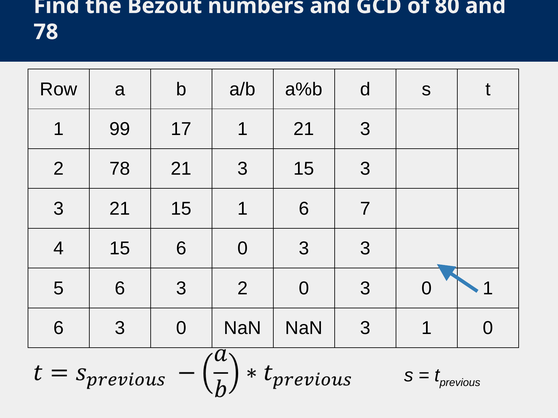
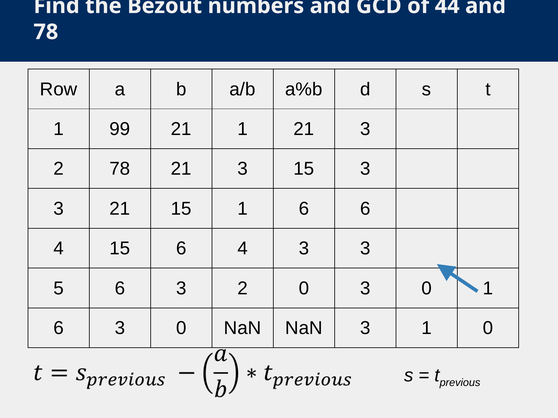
80: 80 -> 44
99 17: 17 -> 21
6 7: 7 -> 6
15 6 0: 0 -> 4
